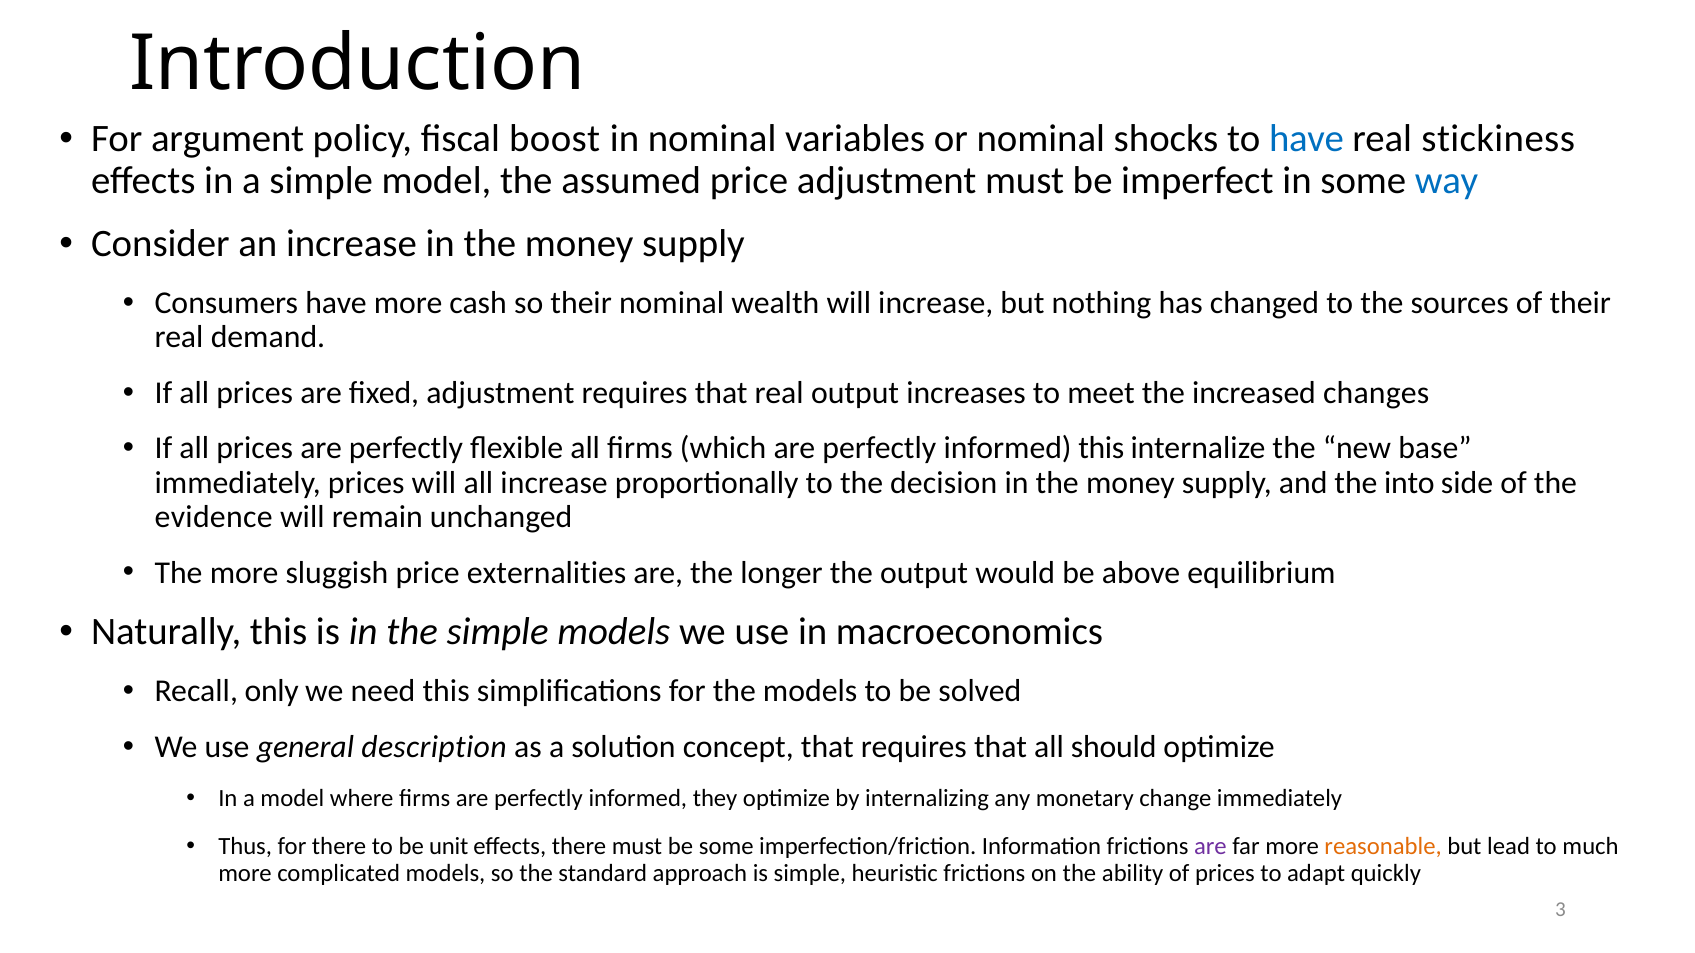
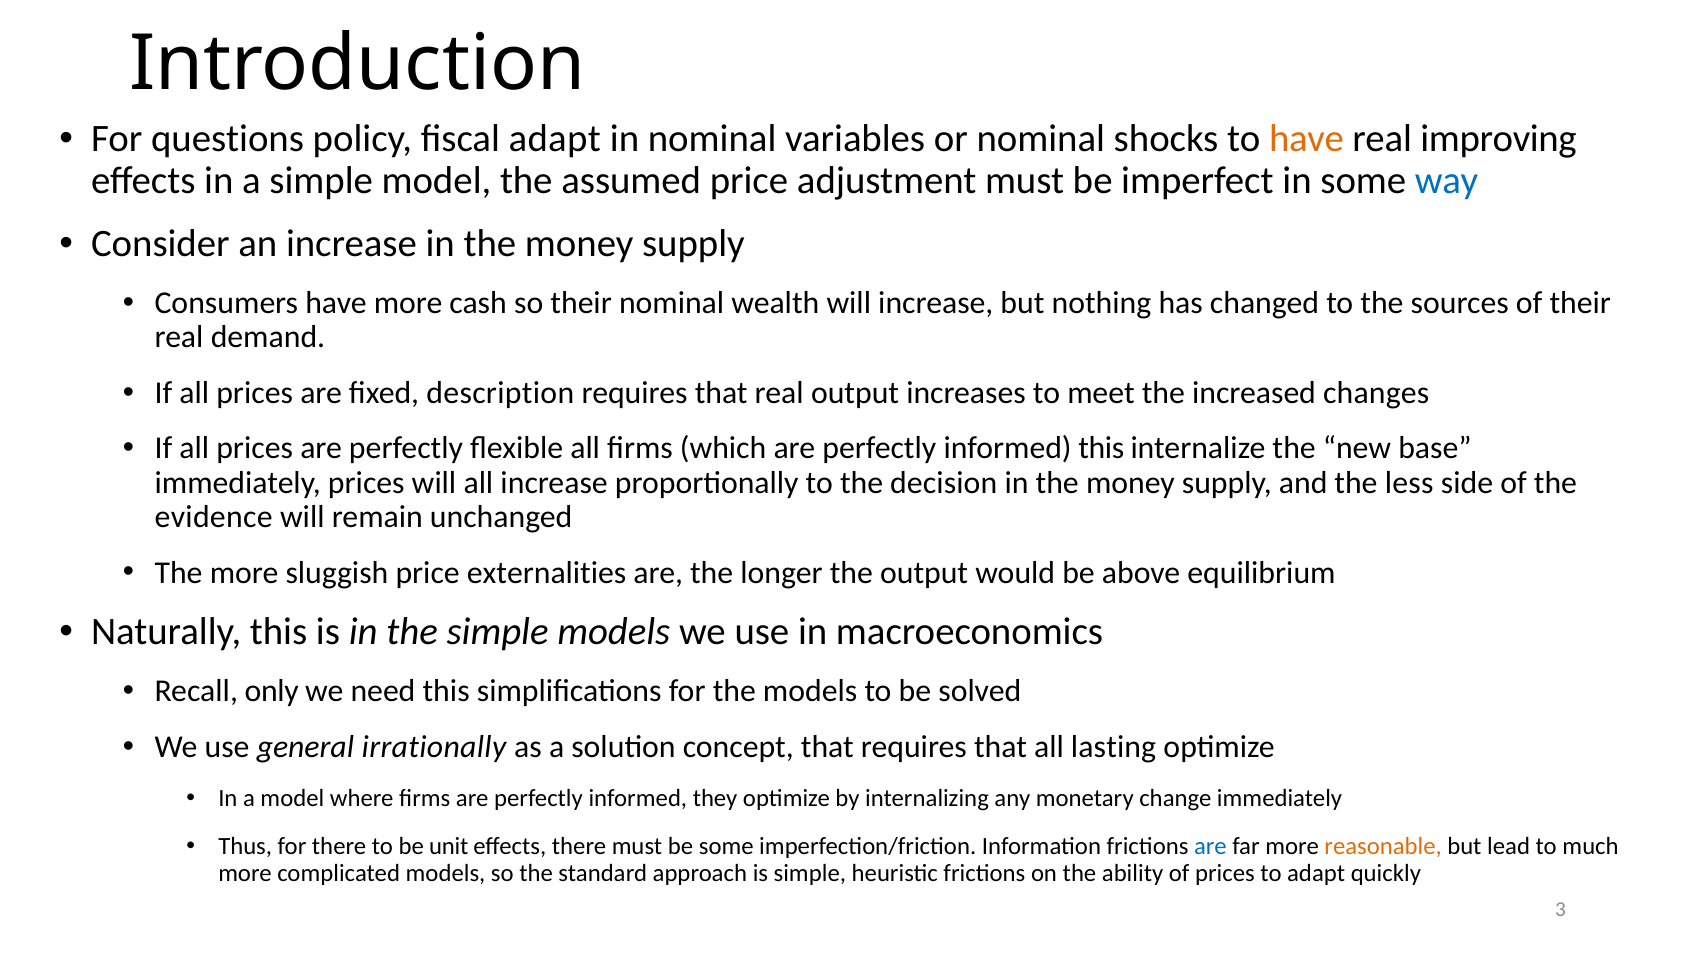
argument: argument -> questions
fiscal boost: boost -> adapt
have at (1306, 139) colour: blue -> orange
stickiness: stickiness -> improving
fixed adjustment: adjustment -> description
into: into -> less
description: description -> irrationally
should: should -> lasting
are at (1210, 847) colour: purple -> blue
